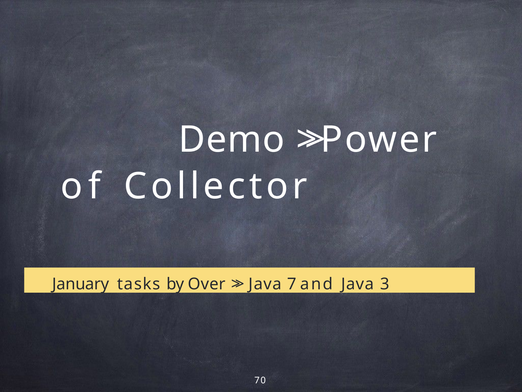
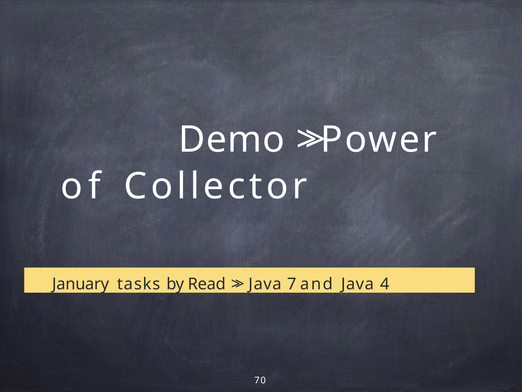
Over: Over -> Read
3: 3 -> 4
